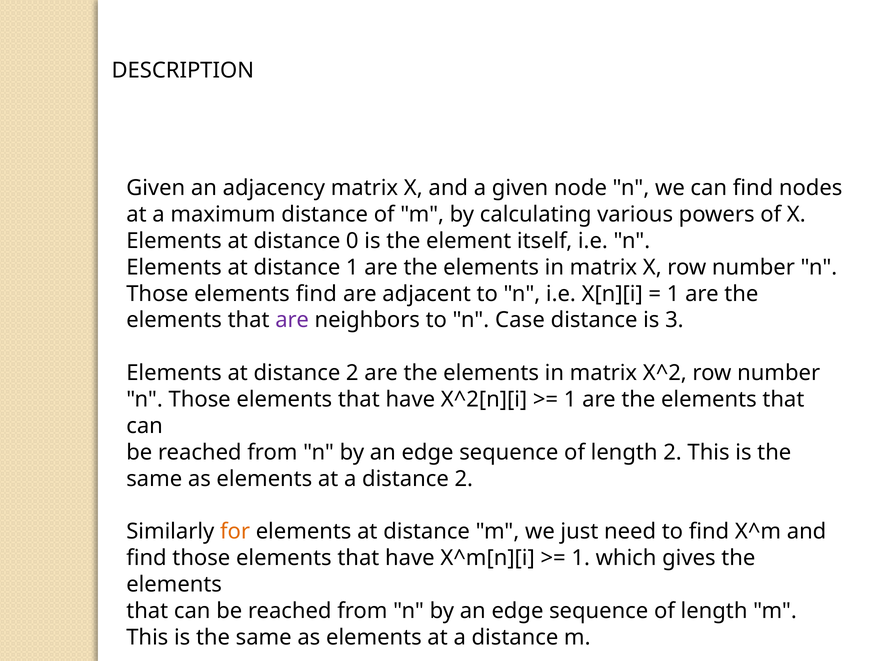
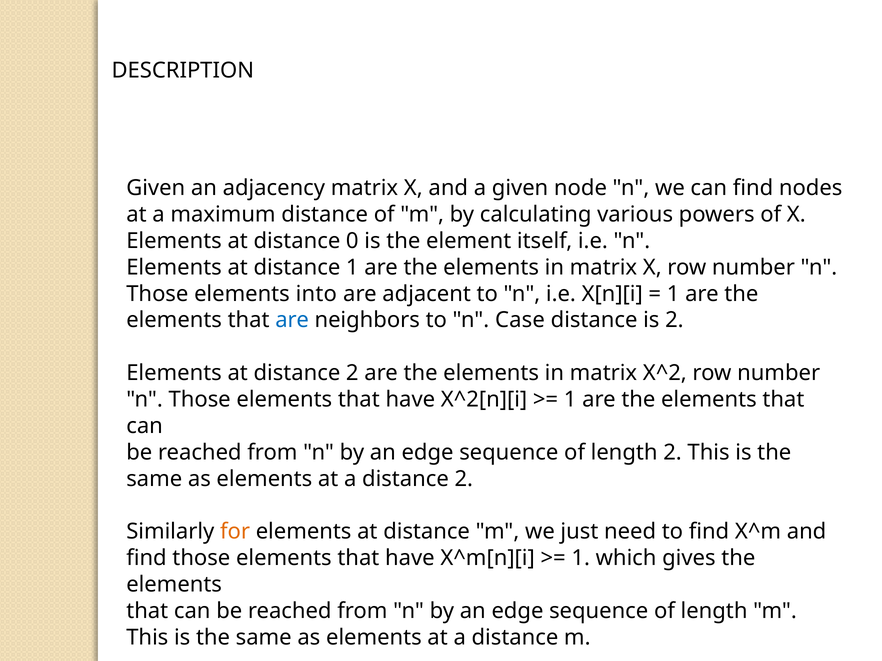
elements find: find -> into
are at (292, 320) colour: purple -> blue
is 3: 3 -> 2
